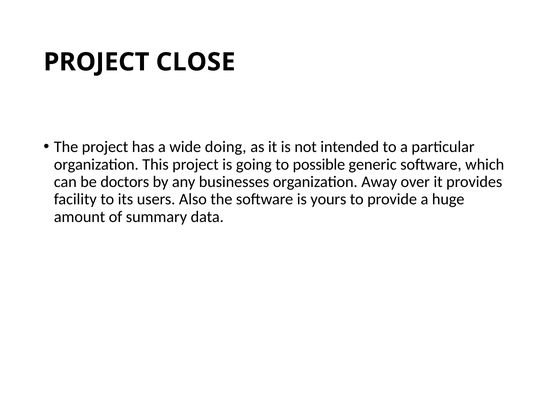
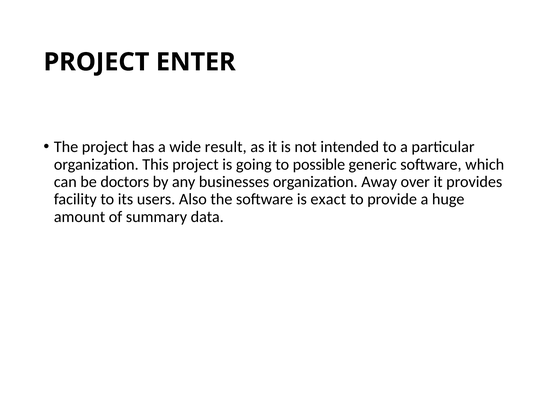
CLOSE: CLOSE -> ENTER
doing: doing -> result
yours: yours -> exact
